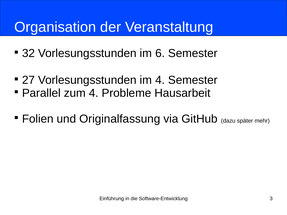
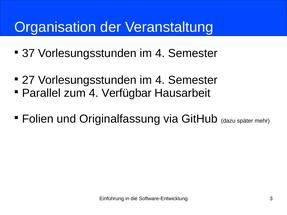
32: 32 -> 37
6 at (160, 53): 6 -> 4
Probleme: Probleme -> Verfügbar
